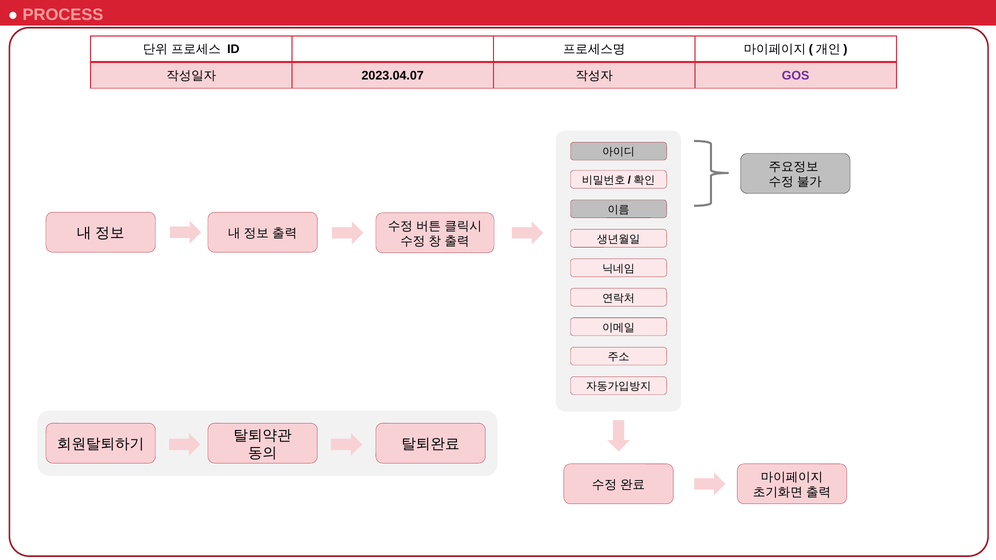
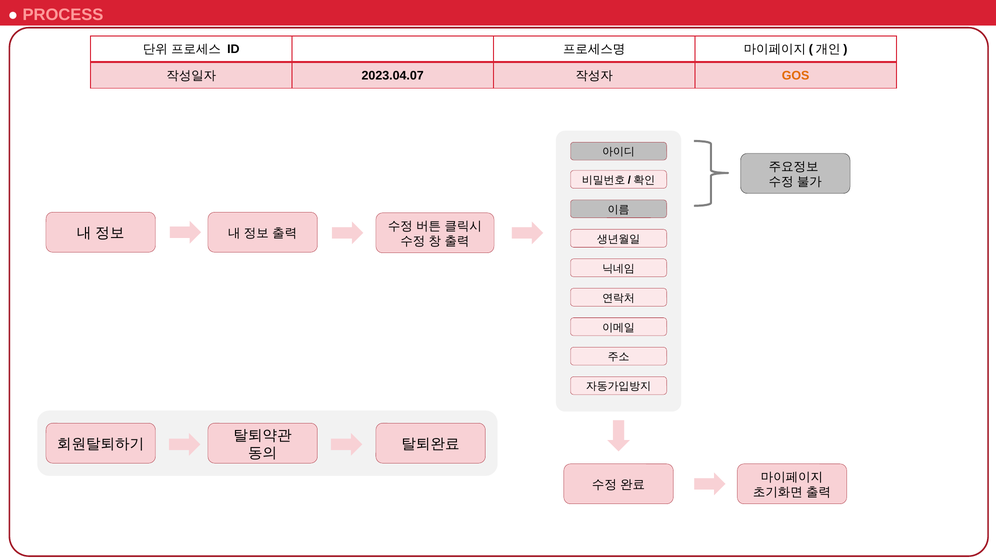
GOS colour: purple -> orange
